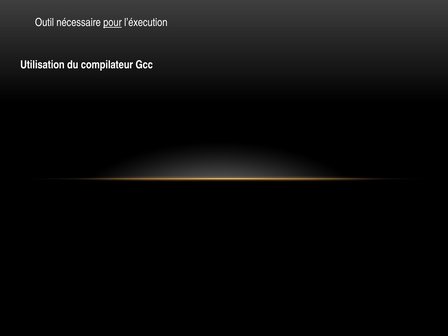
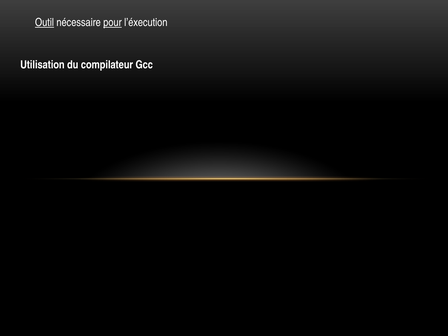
Outil underline: none -> present
